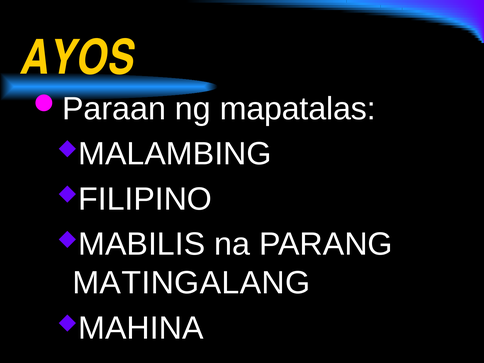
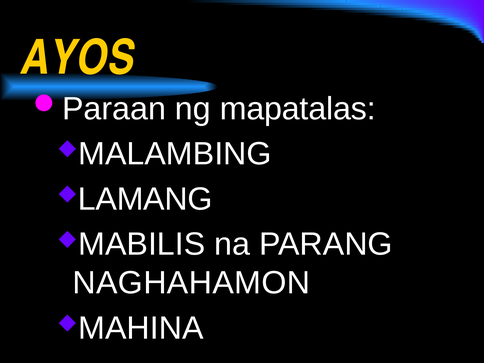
FILIPINO: FILIPINO -> LAMANG
MATINGALANG: MATINGALANG -> NAGHAHAMON
